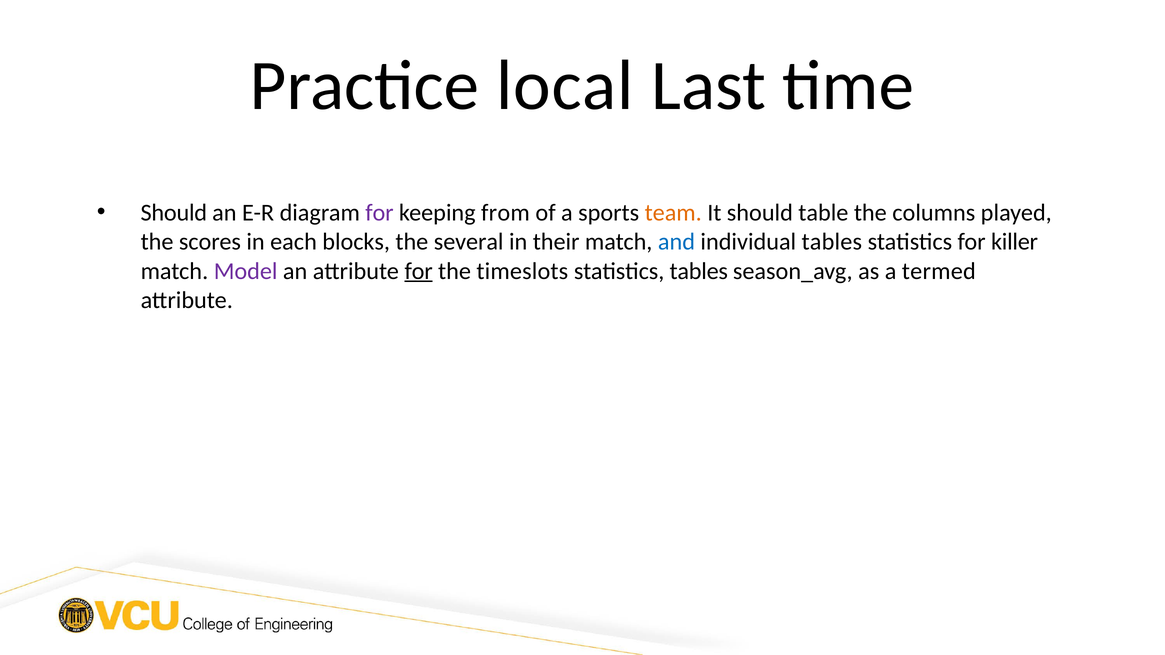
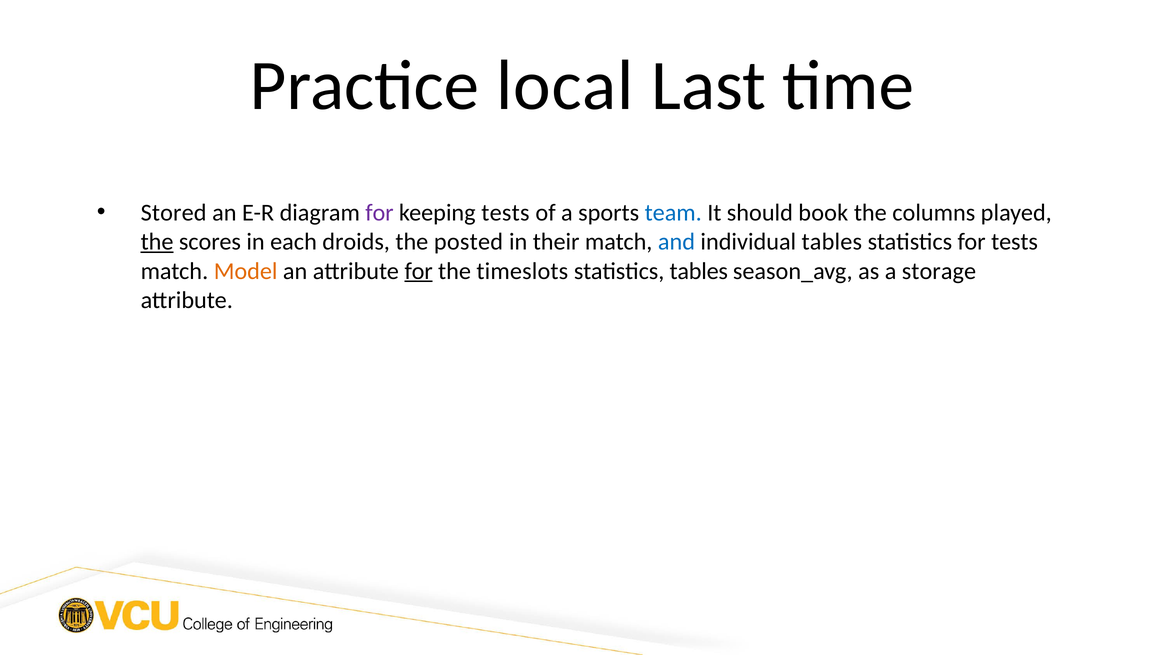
Should at (174, 213): Should -> Stored
keeping from: from -> tests
team colour: orange -> blue
table: table -> book
the at (157, 242) underline: none -> present
blocks: blocks -> droids
several: several -> posted
for killer: killer -> tests
Model colour: purple -> orange
termed: termed -> storage
